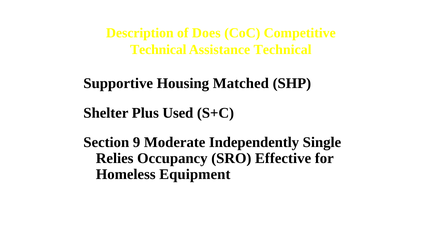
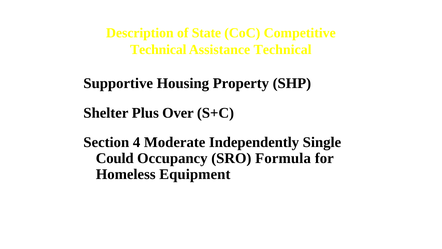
Does: Does -> State
Matched: Matched -> Property
Used: Used -> Over
9: 9 -> 4
Relies: Relies -> Could
Effective: Effective -> Formula
